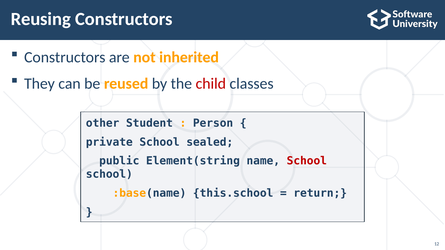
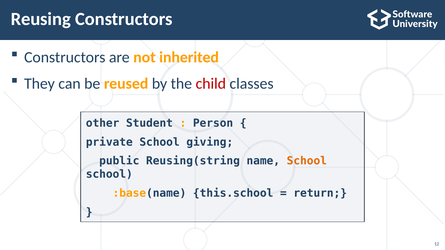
sealed: sealed -> giving
Element(string: Element(string -> Reusing(string
School at (307, 161) colour: red -> orange
